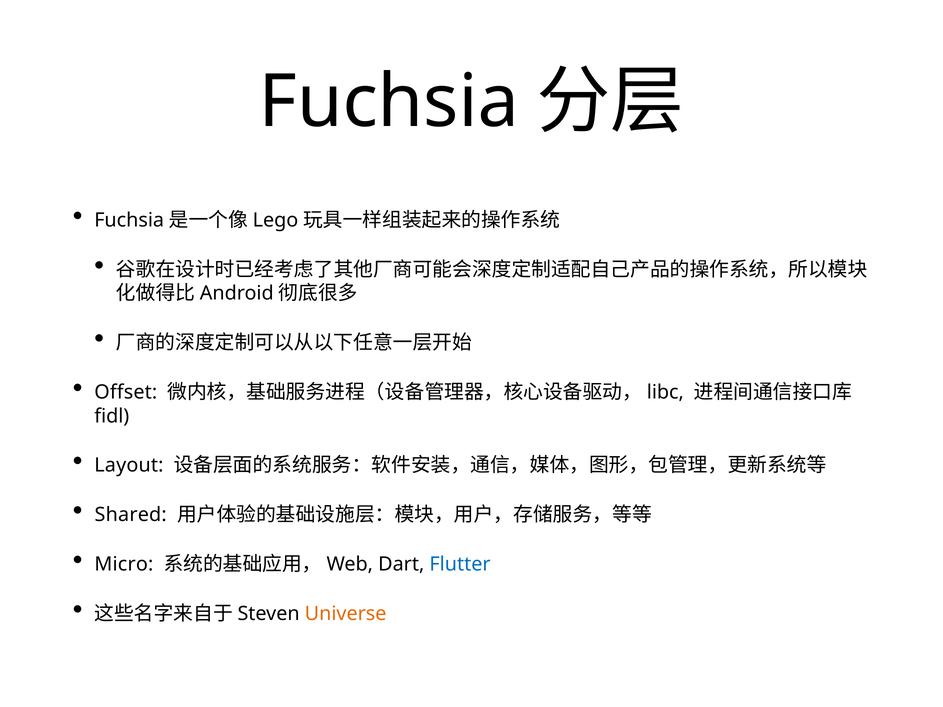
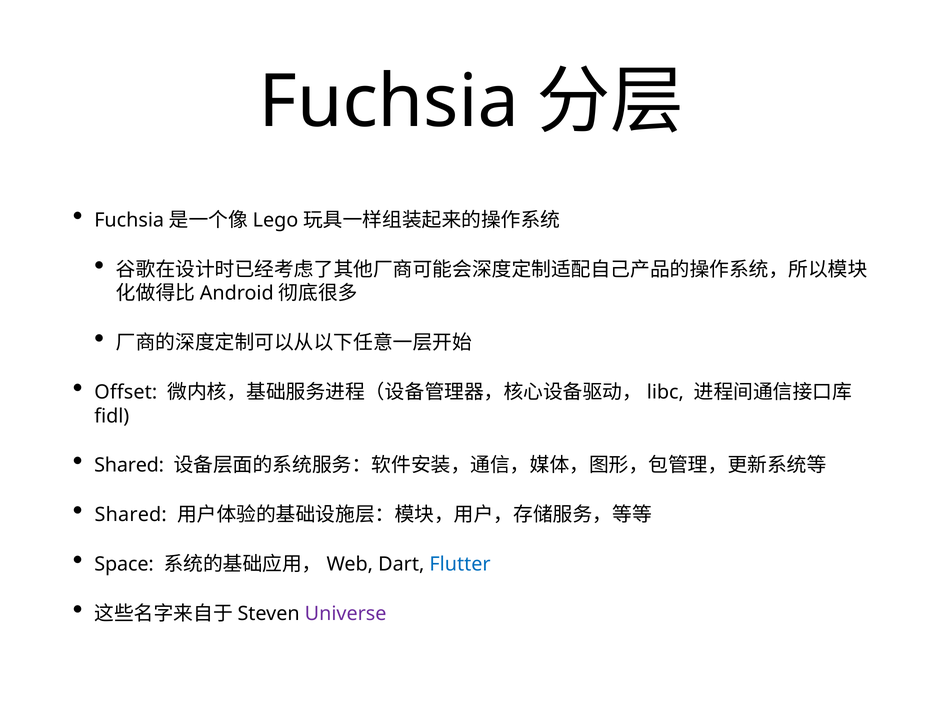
Layout at (129, 466): Layout -> Shared
Micro: Micro -> Space
Universe colour: orange -> purple
